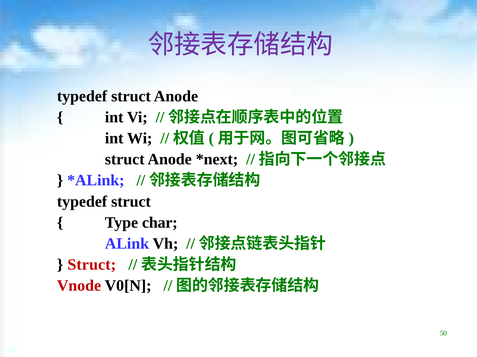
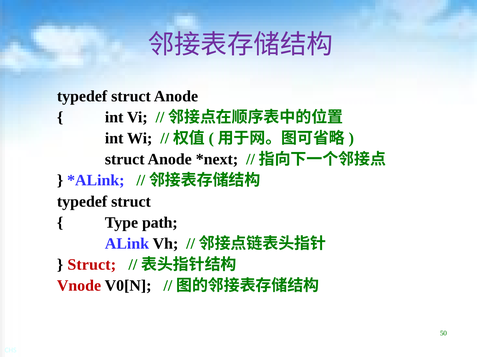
char: char -> path
